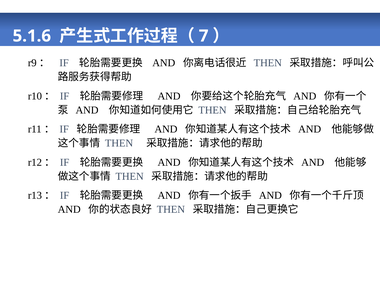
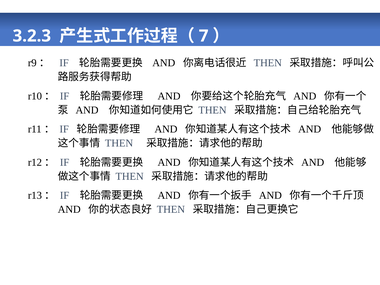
5.1.6: 5.1.6 -> 3.2.3
